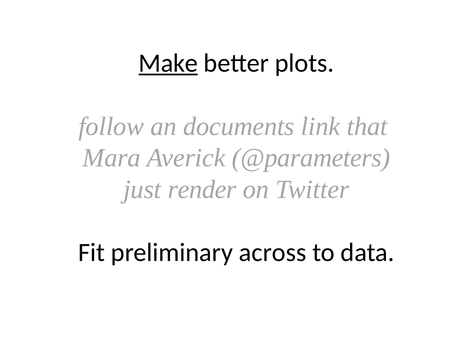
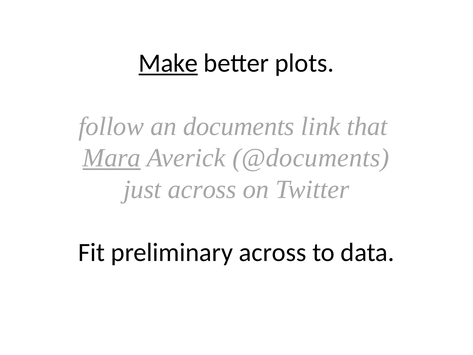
Mara underline: none -> present
@parameters: @parameters -> @documents
just render: render -> across
